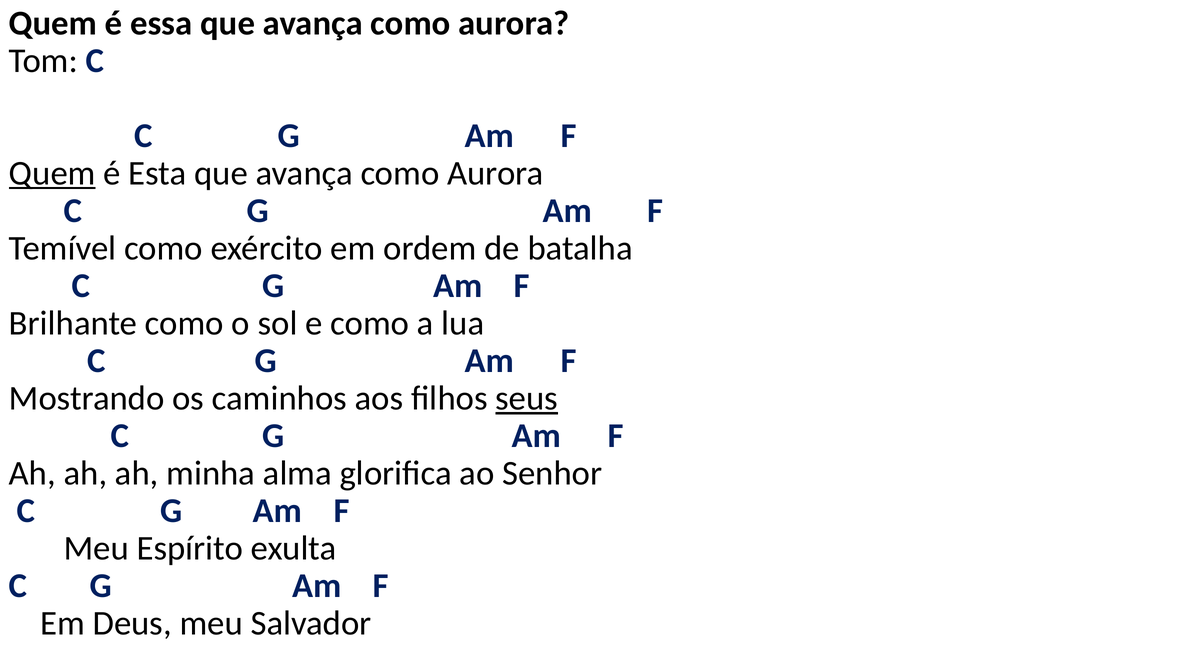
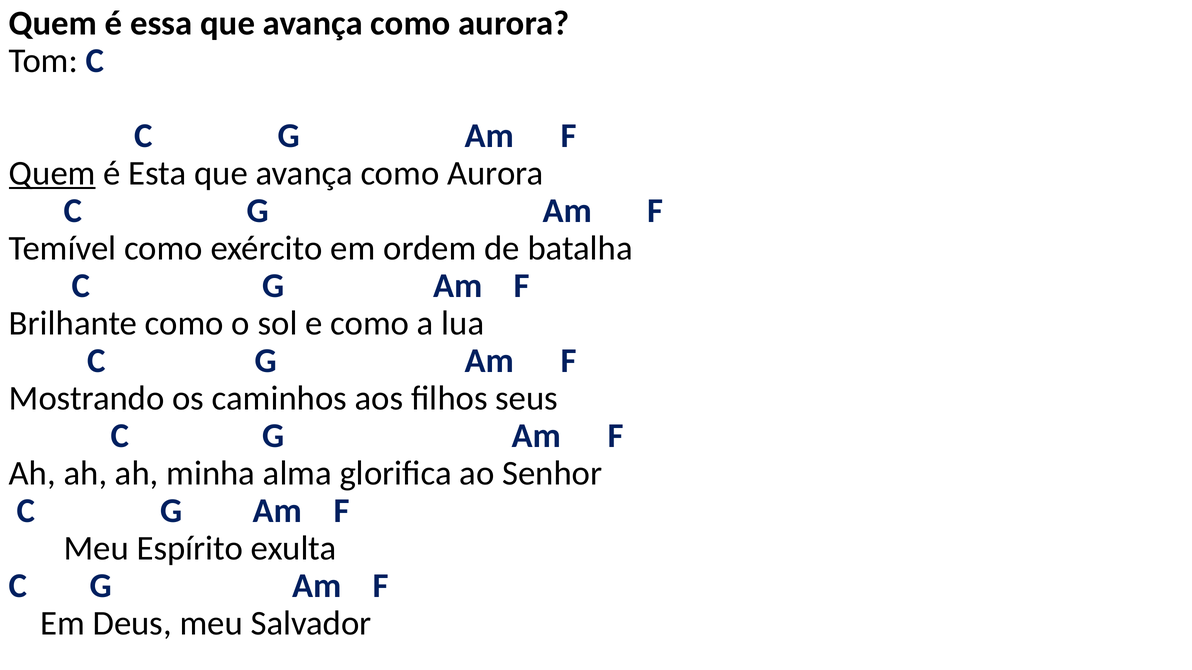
seus underline: present -> none
